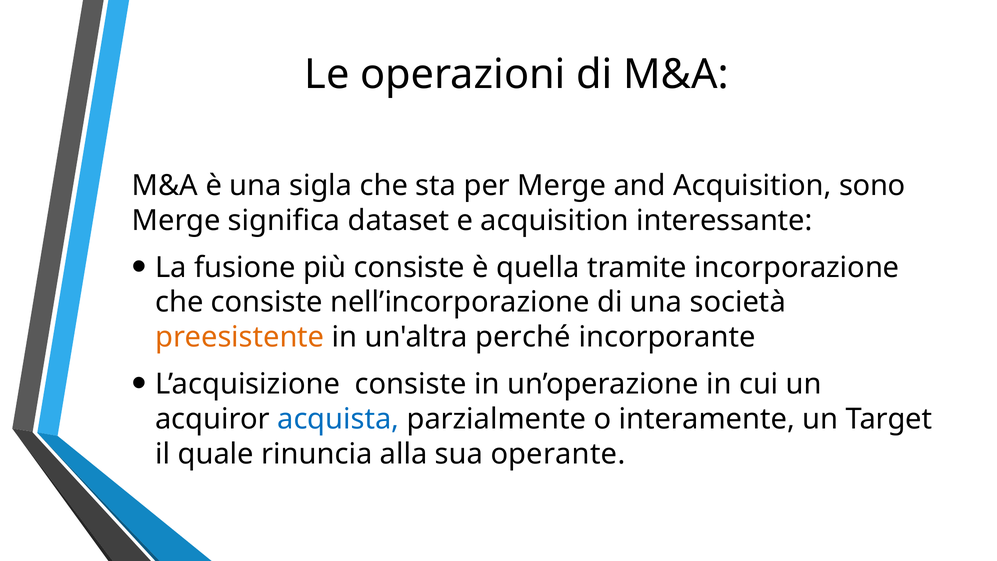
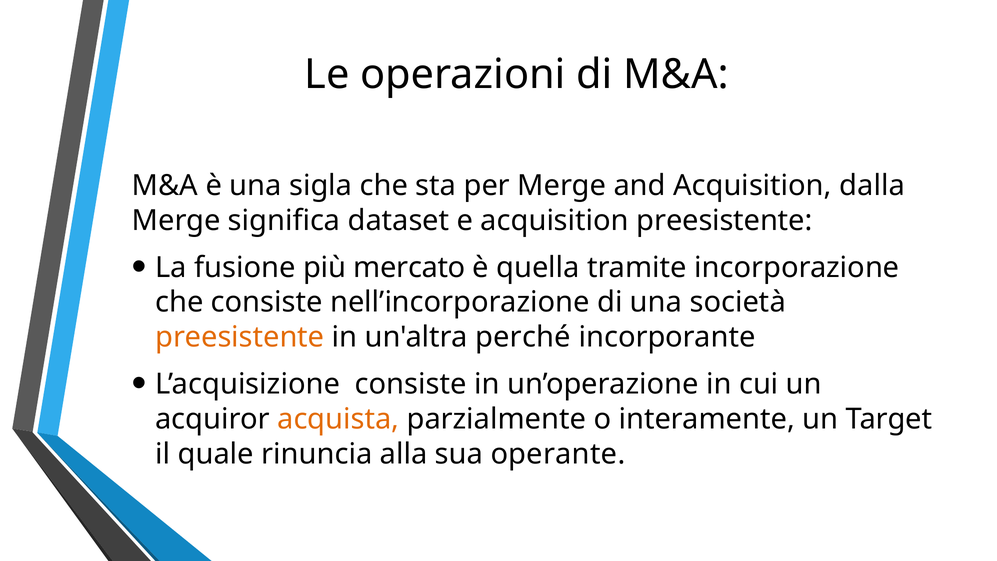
sono: sono -> dalla
acquisition interessante: interessante -> preesistente
più consiste: consiste -> mercato
acquista colour: blue -> orange
